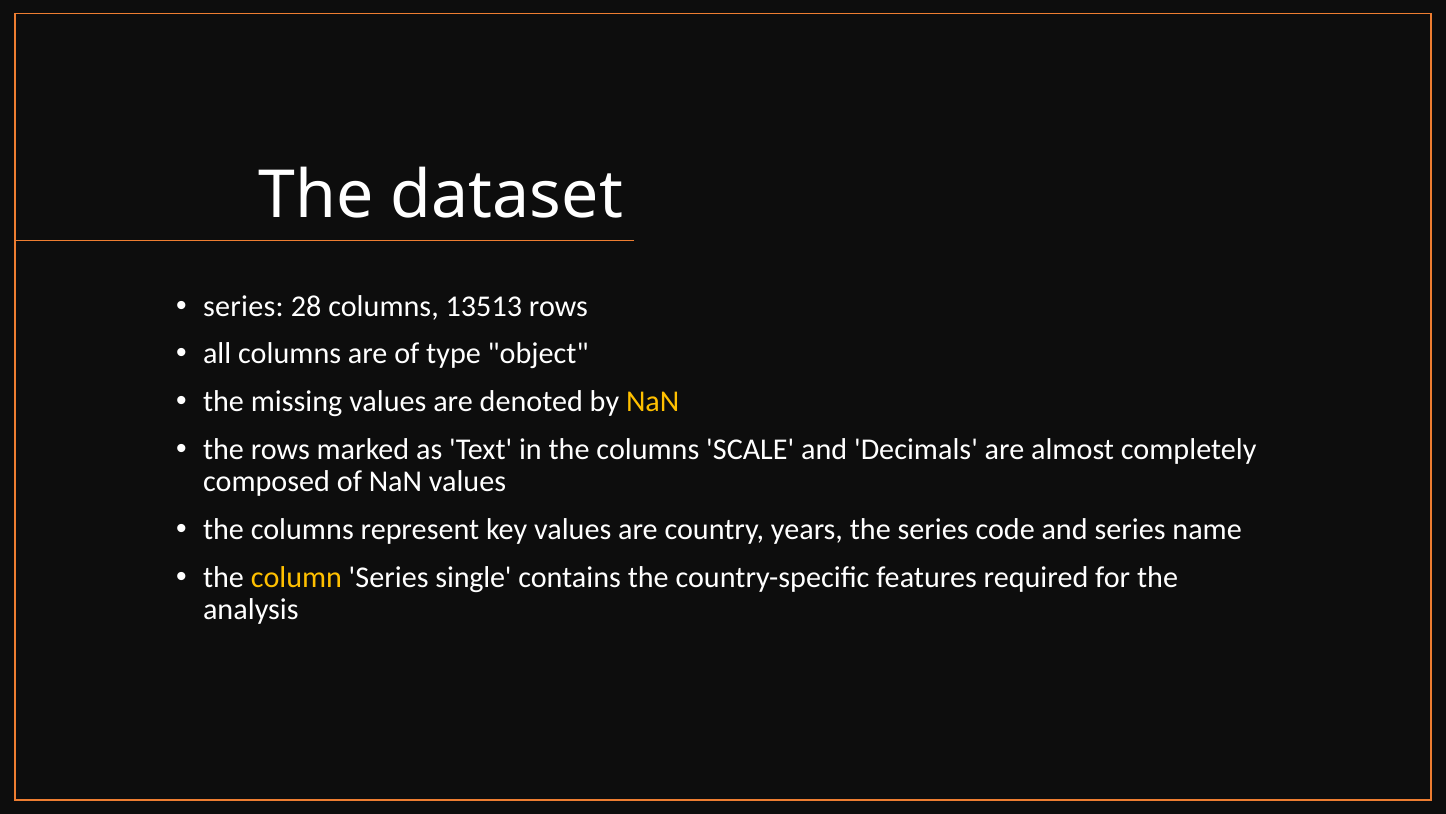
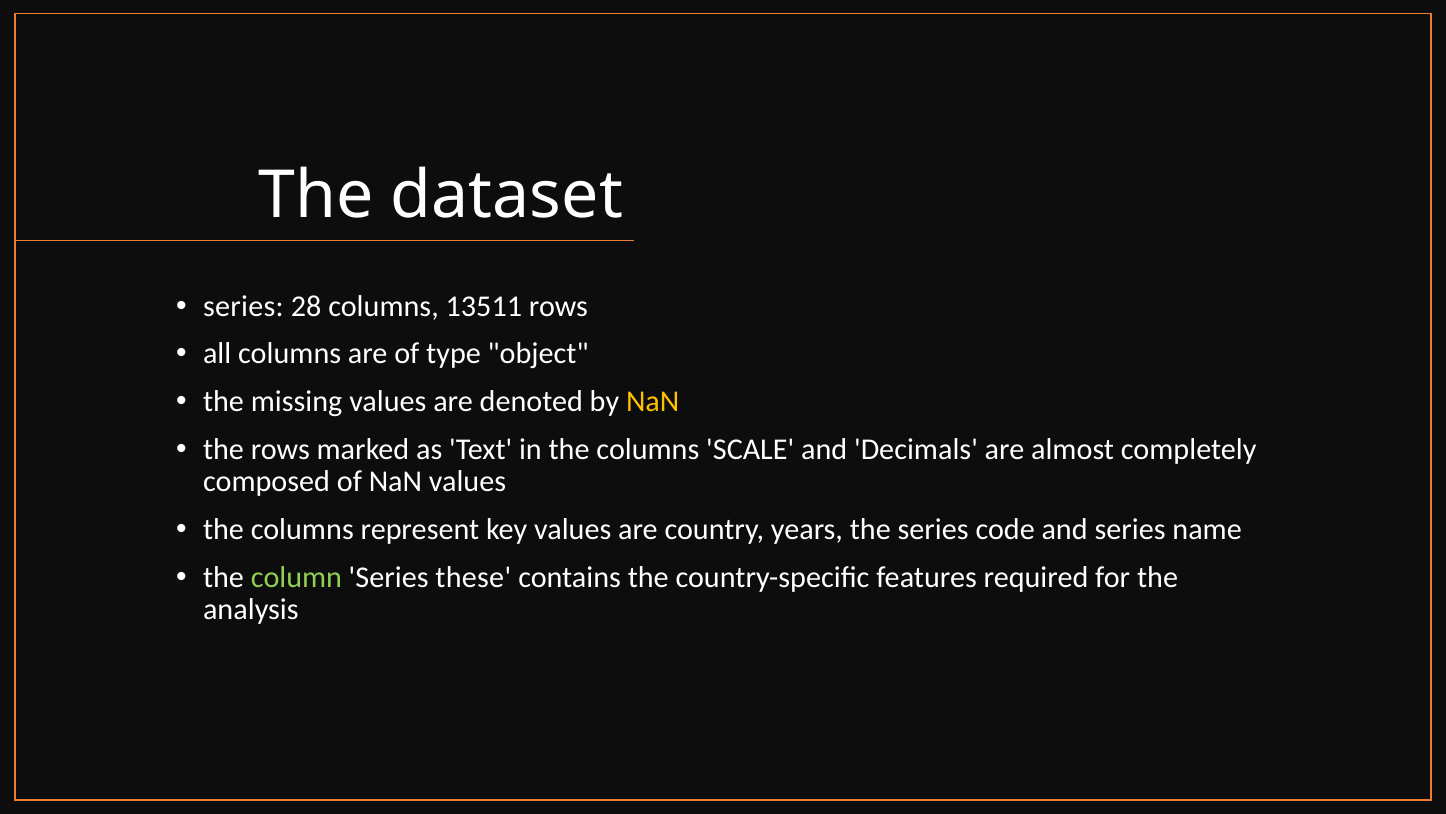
13513: 13513 -> 13511
column colour: yellow -> light green
single: single -> these
